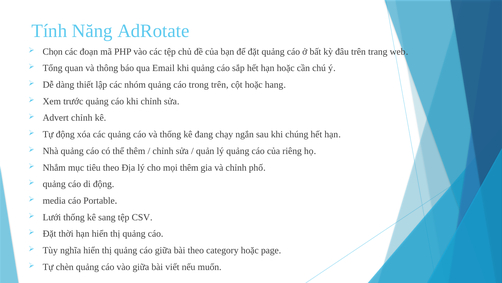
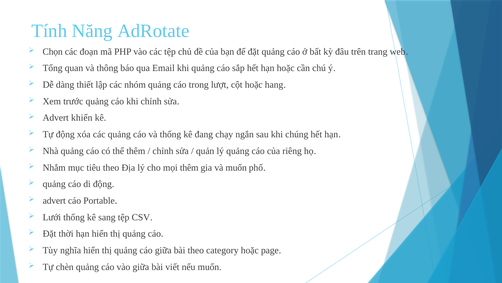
trong trên: trên -> lượt
Advert chỉnh: chỉnh -> khiển
và chỉnh: chỉnh -> muốn
media at (54, 200): media -> advert
